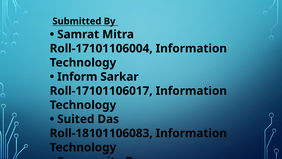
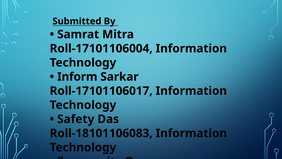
Suited: Suited -> Safety
